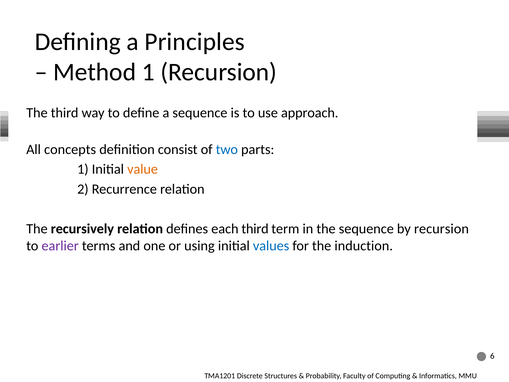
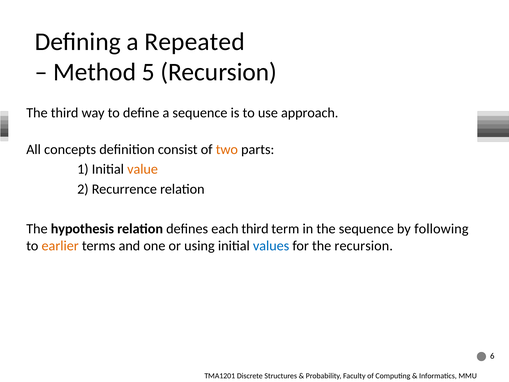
Principles: Principles -> Repeated
Method 1: 1 -> 5
two colour: blue -> orange
recursively: recursively -> hypothesis
by recursion: recursion -> following
earlier colour: purple -> orange
the induction: induction -> recursion
